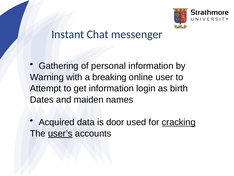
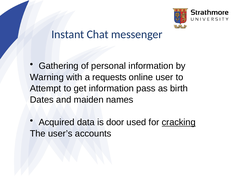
breaking: breaking -> requests
login: login -> pass
user’s underline: present -> none
